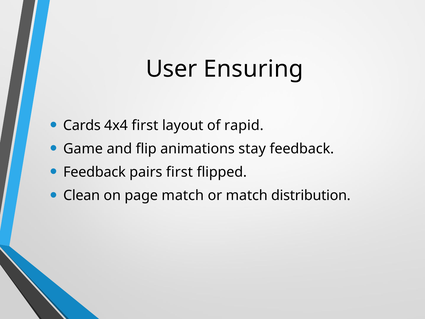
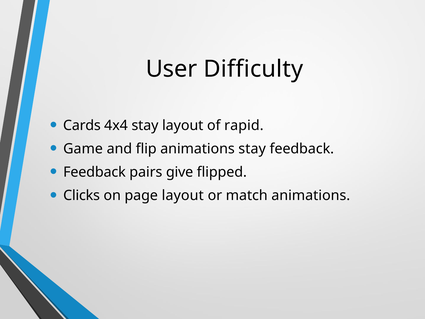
Ensuring: Ensuring -> Difficulty
4x4 first: first -> stay
pairs first: first -> give
Clean: Clean -> Clicks
page match: match -> layout
match distribution: distribution -> animations
